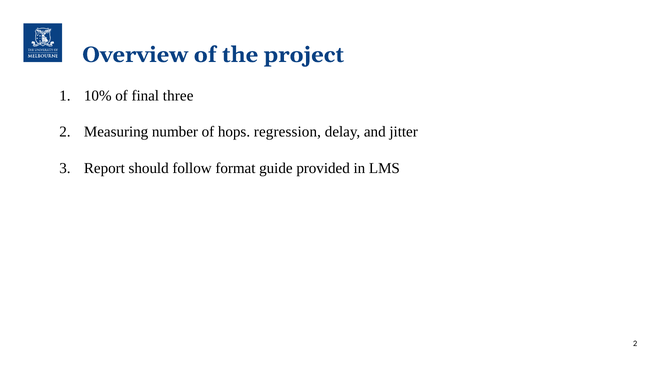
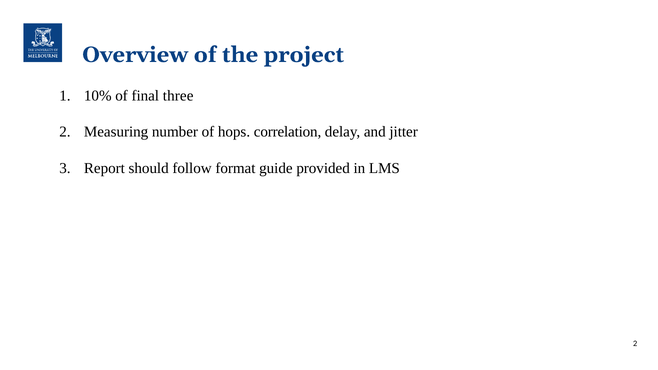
regression: regression -> correlation
